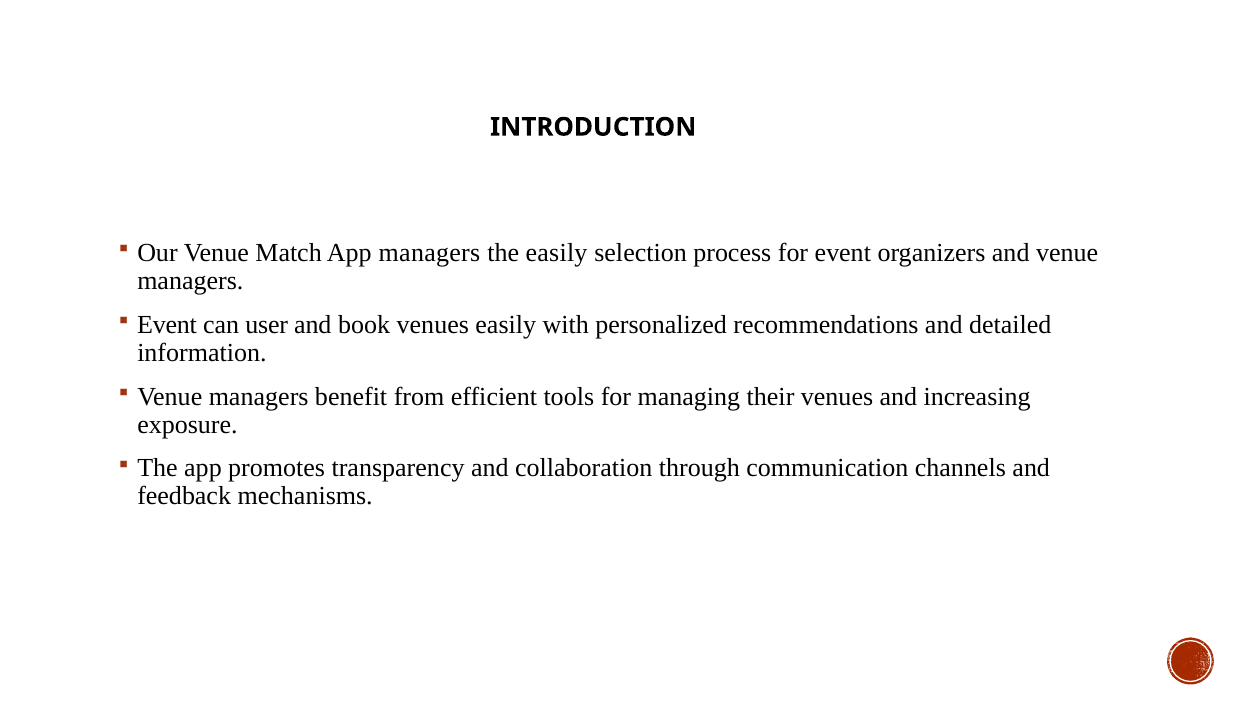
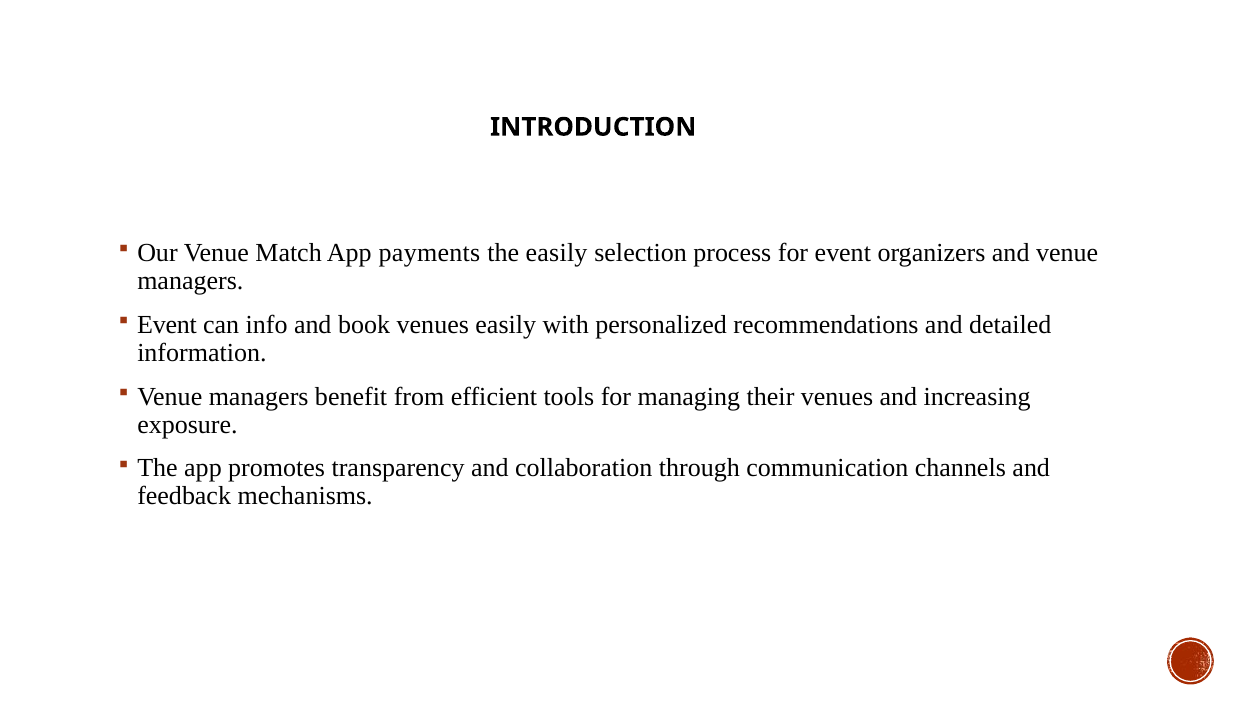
App managers: managers -> payments
user: user -> info
